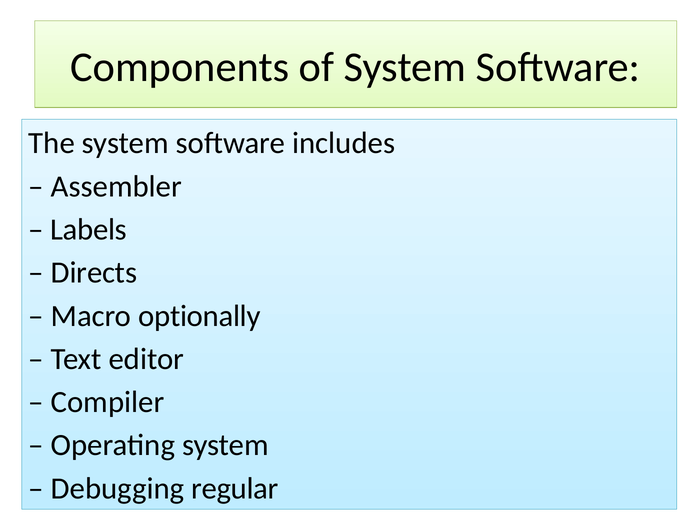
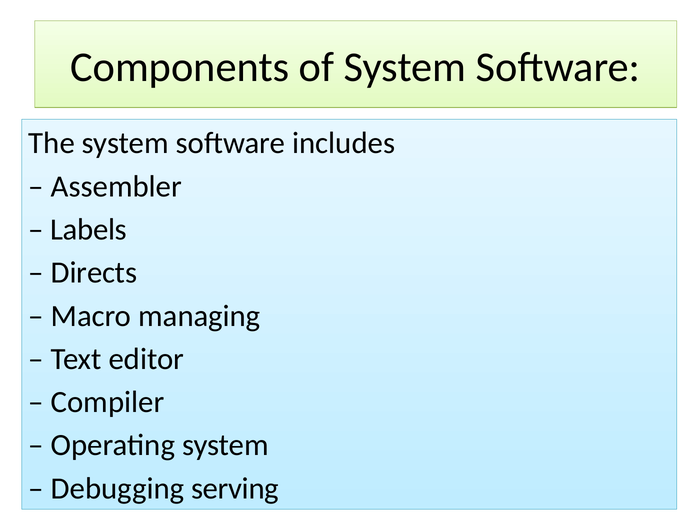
optionally: optionally -> managing
regular: regular -> serving
